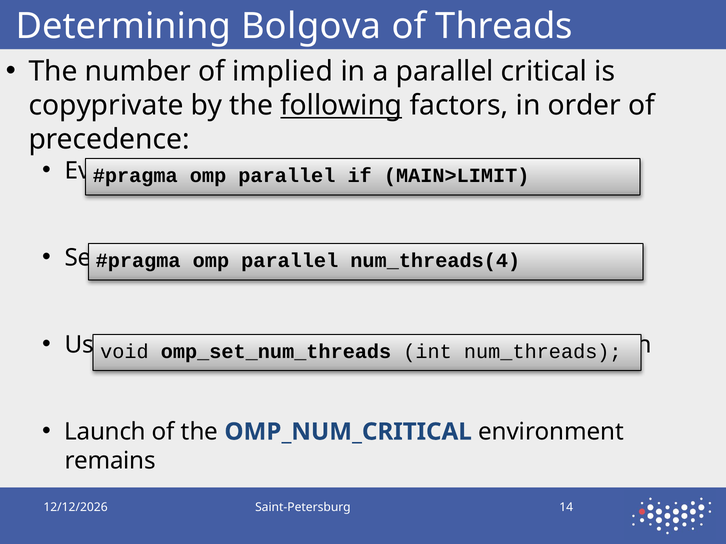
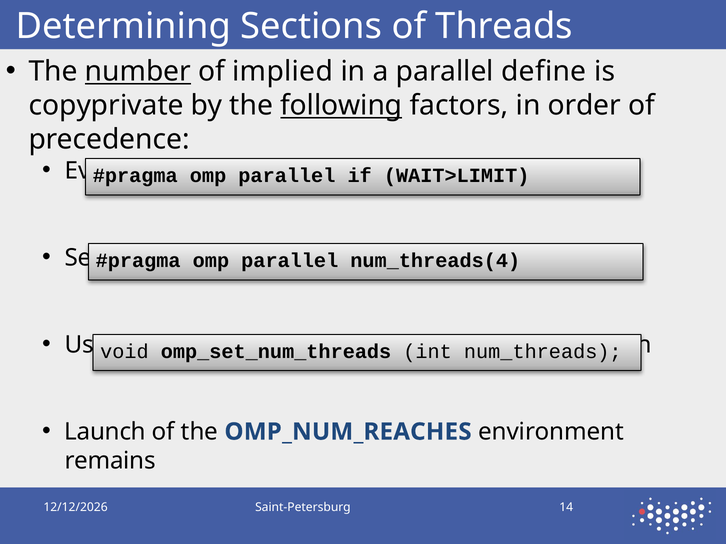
Bolgova: Bolgova -> Sections
number underline: none -> present
critical: critical -> define
MAIN>LIMIT: MAIN>LIMIT -> WAIT>LIMIT
OMP_NUM_CRITICAL: OMP_NUM_CRITICAL -> OMP_NUM_REACHES
